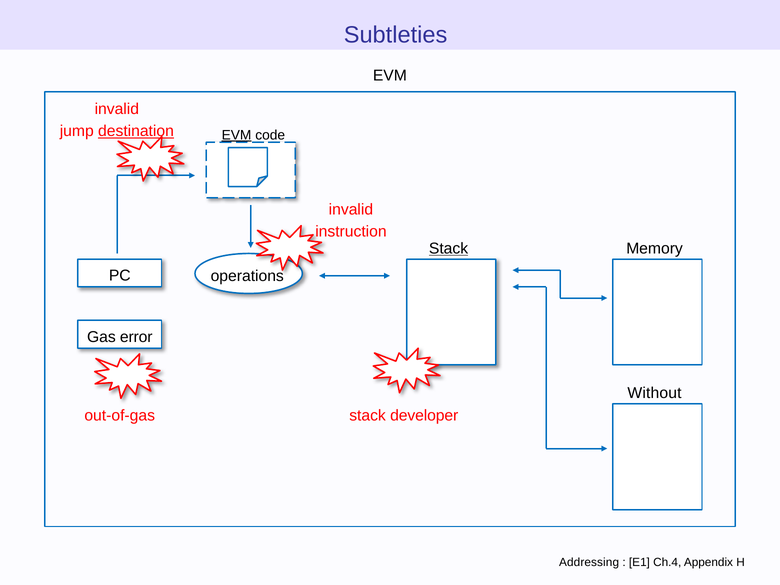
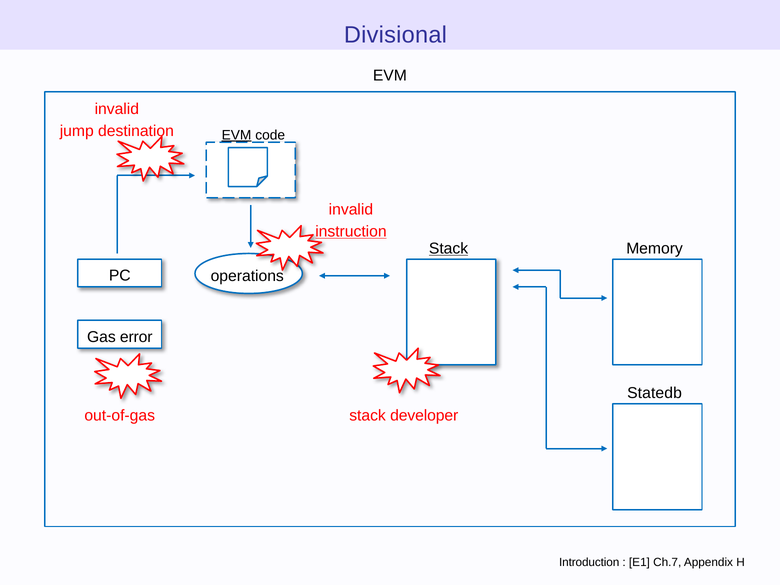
Subtleties: Subtleties -> Divisional
destination underline: present -> none
instruction underline: none -> present
Without: Without -> Statedb
Addressing: Addressing -> Introduction
Ch.4: Ch.4 -> Ch.7
